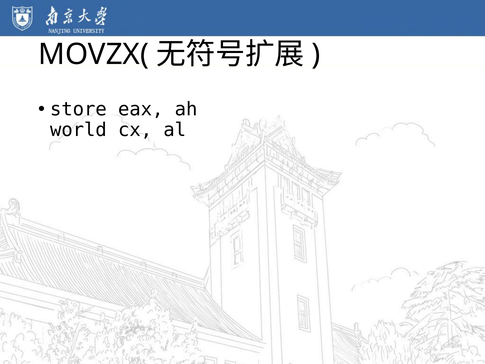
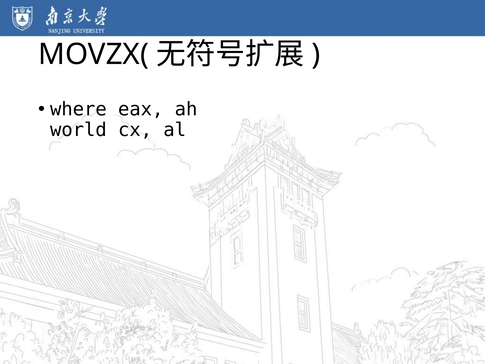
store: store -> where
